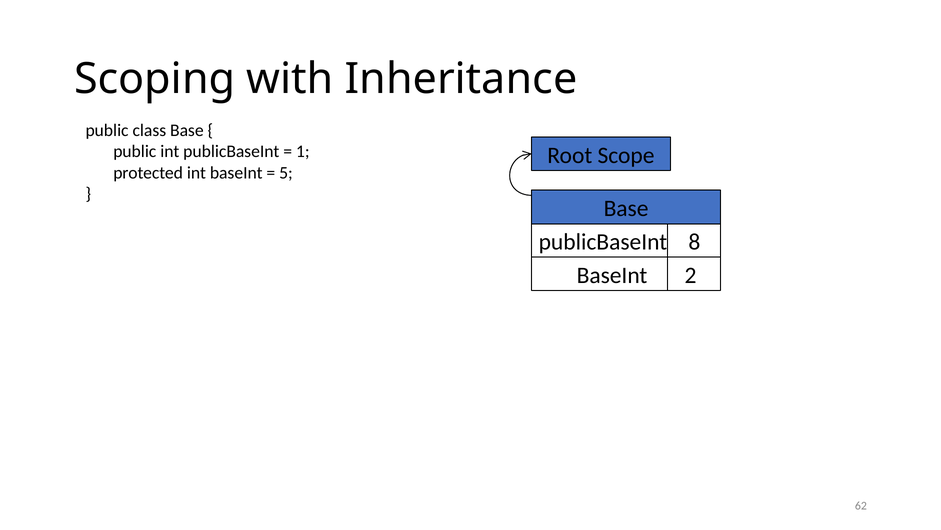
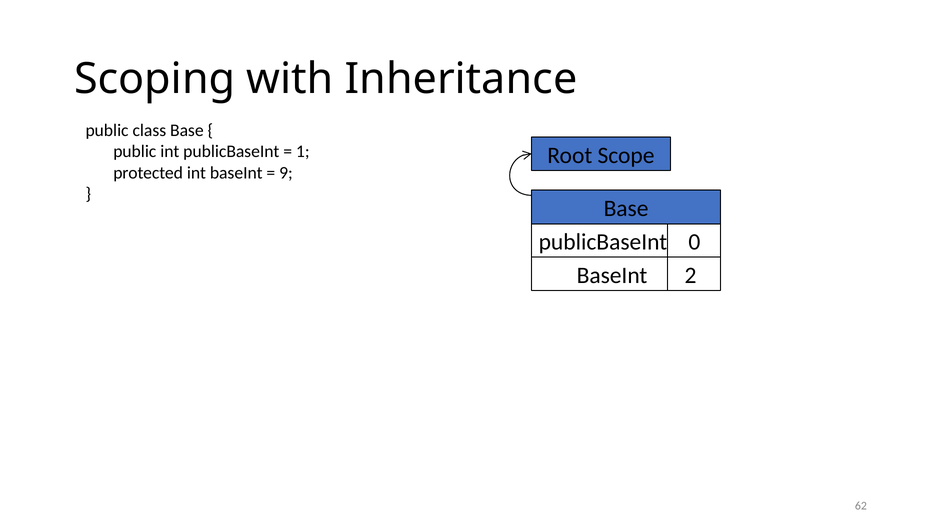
5: 5 -> 9
8: 8 -> 0
